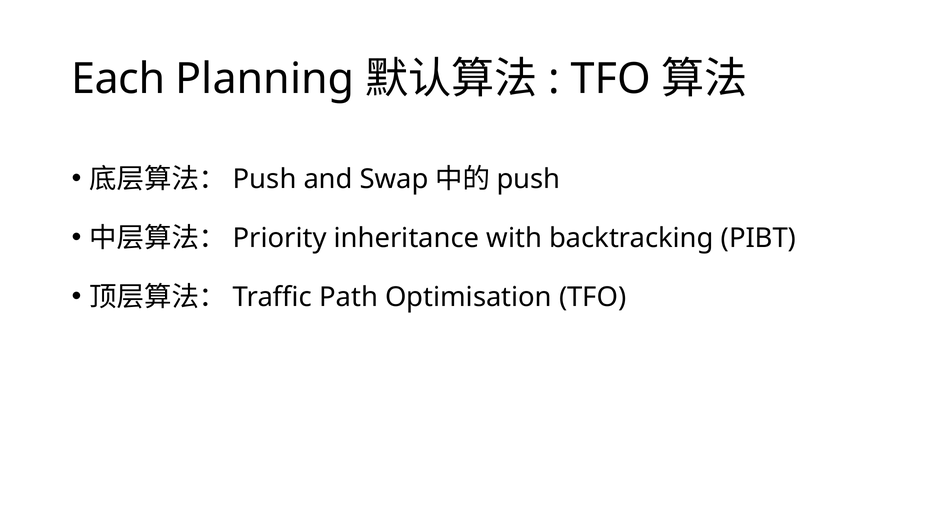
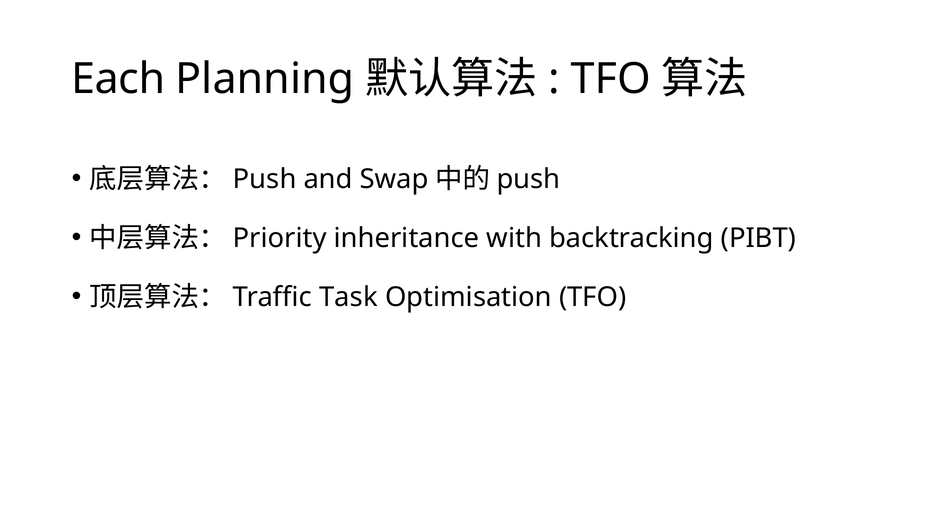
Path: Path -> Task
